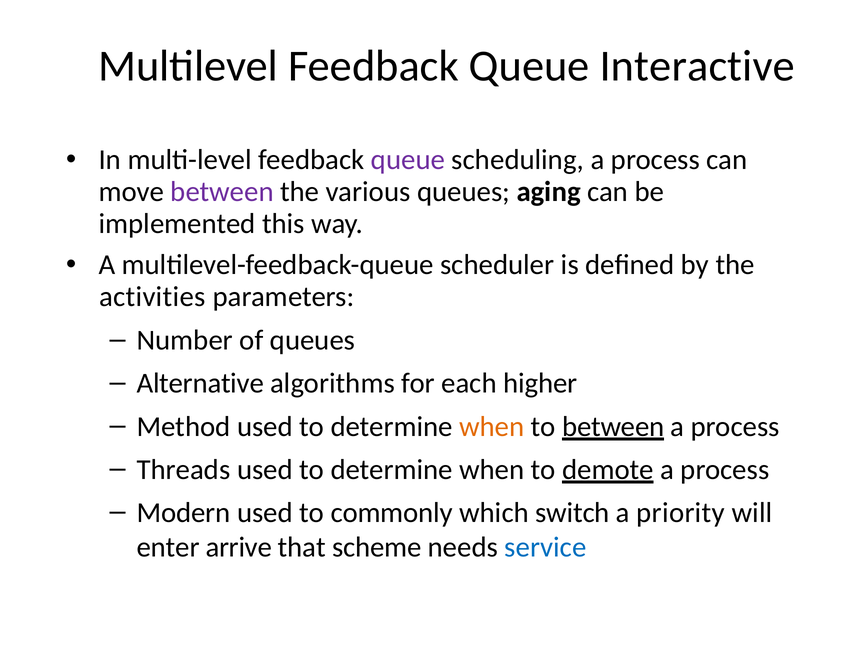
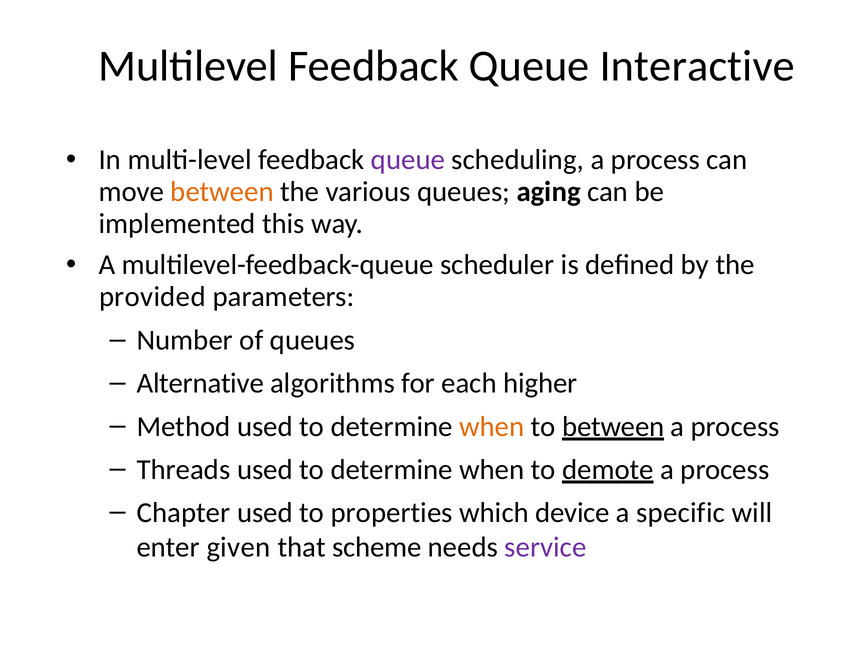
between at (222, 192) colour: purple -> orange
activities: activities -> provided
Modern: Modern -> Chapter
commonly: commonly -> properties
switch: switch -> device
priority: priority -> specific
arrive: arrive -> given
service colour: blue -> purple
